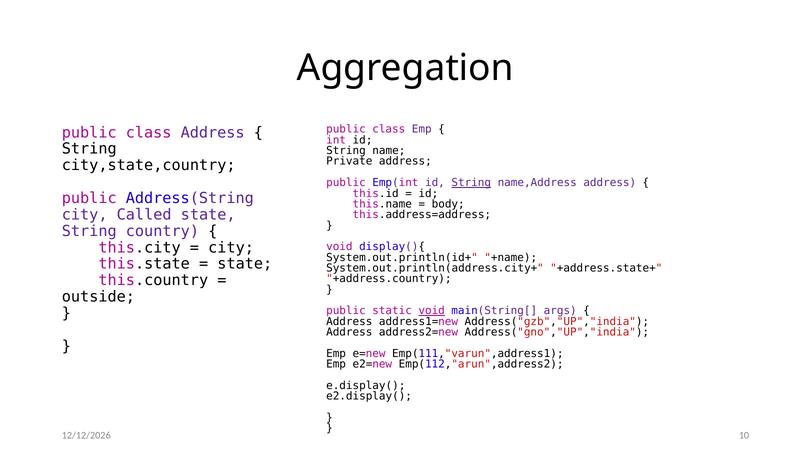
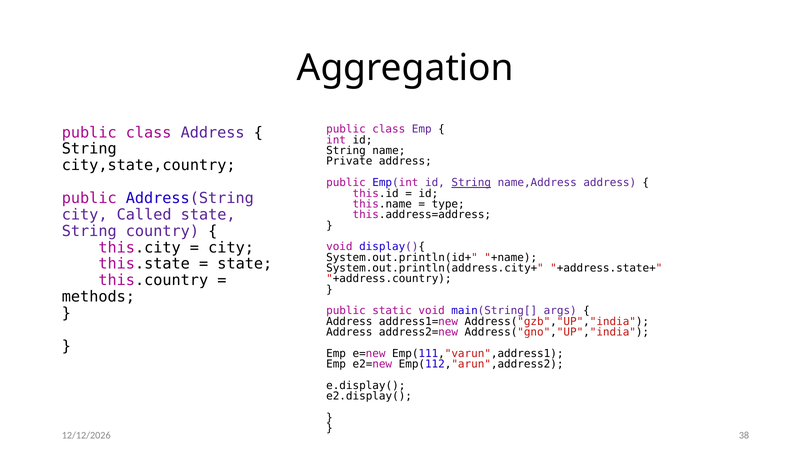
body: body -> type
outside: outside -> methods
void at (432, 311) underline: present -> none
10: 10 -> 38
